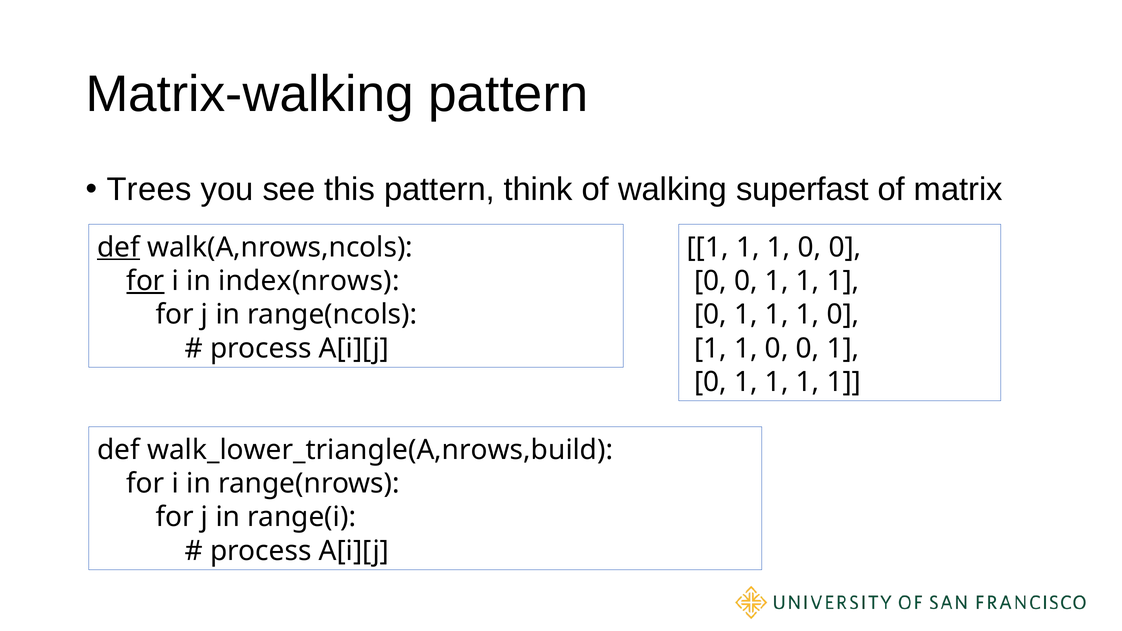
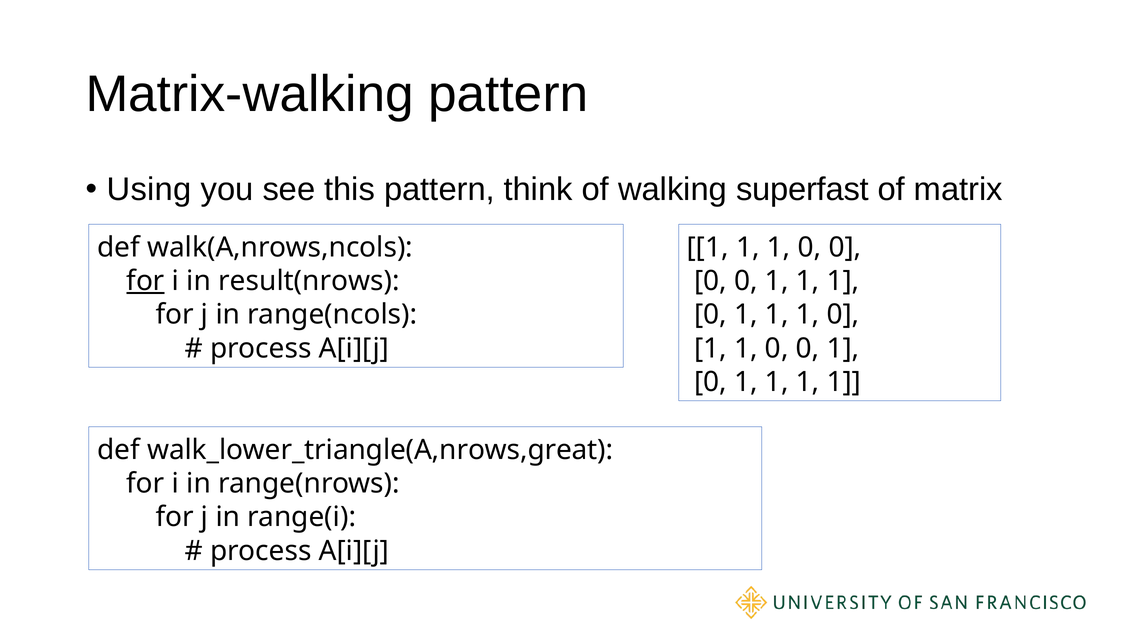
Trees: Trees -> Using
def at (119, 247) underline: present -> none
index(nrows: index(nrows -> result(nrows
walk_lower_triangle(A,nrows,build: walk_lower_triangle(A,nrows,build -> walk_lower_triangle(A,nrows,great
